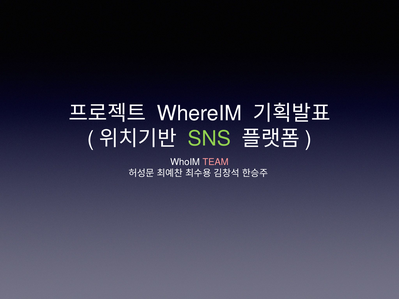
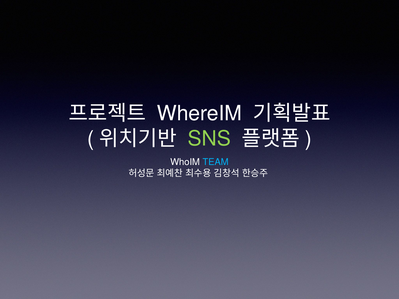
TEAM colour: pink -> light blue
